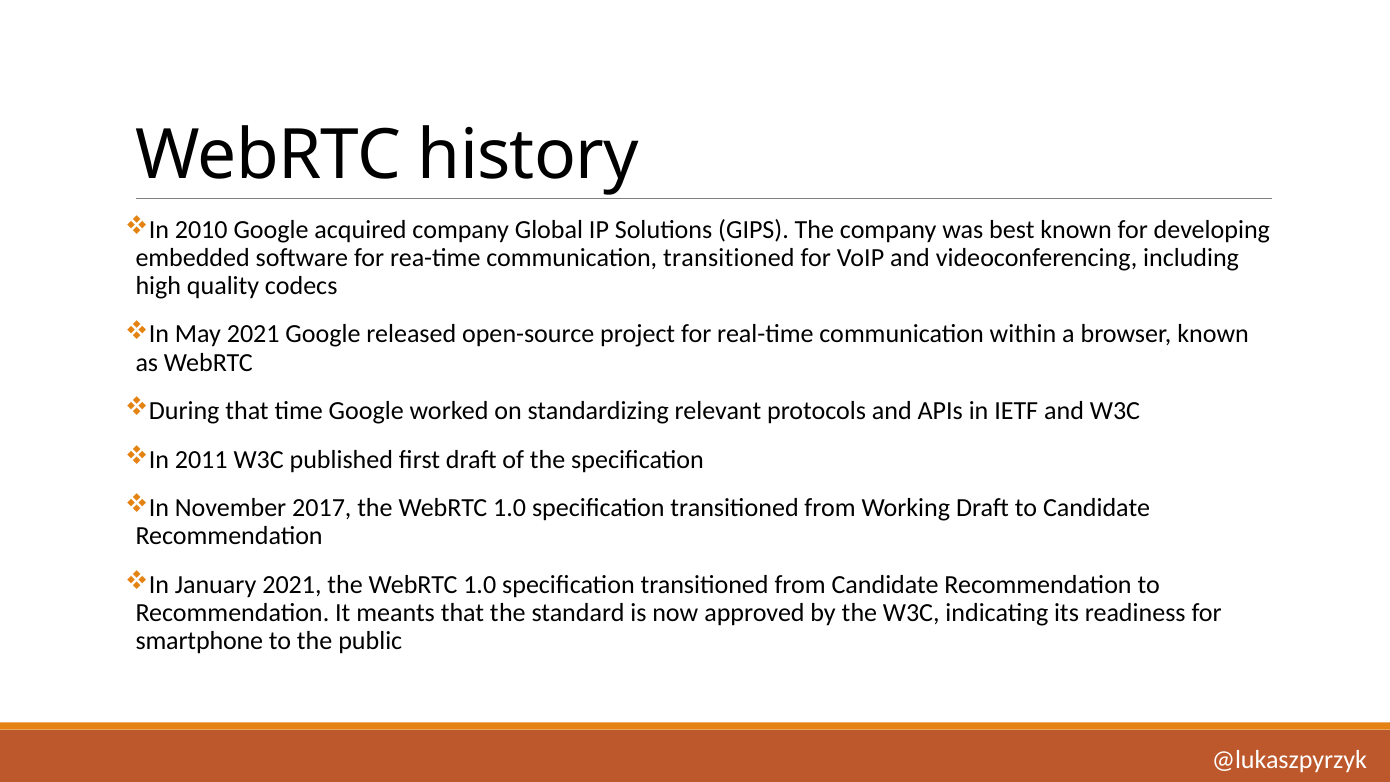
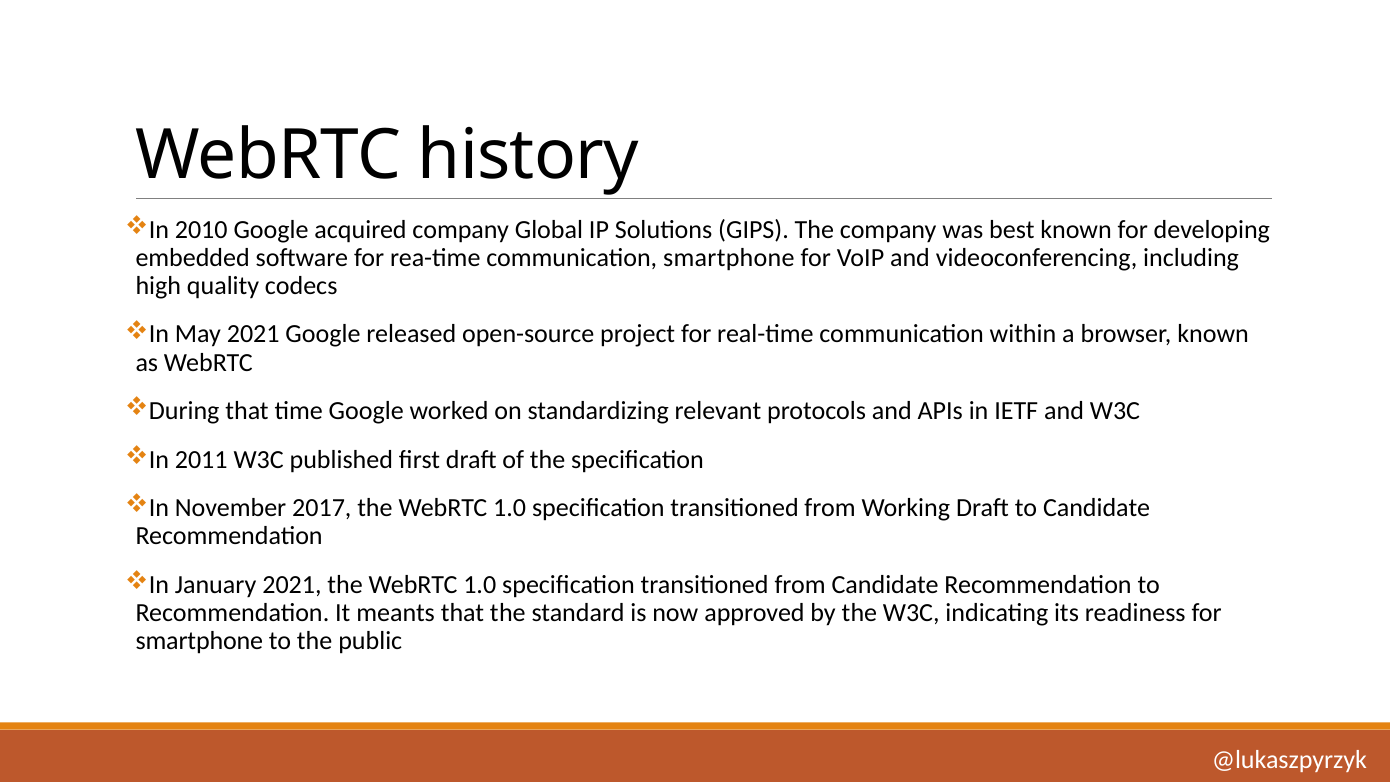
communication transitioned: transitioned -> smartphone
